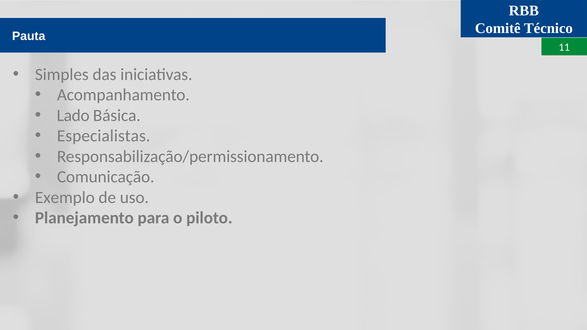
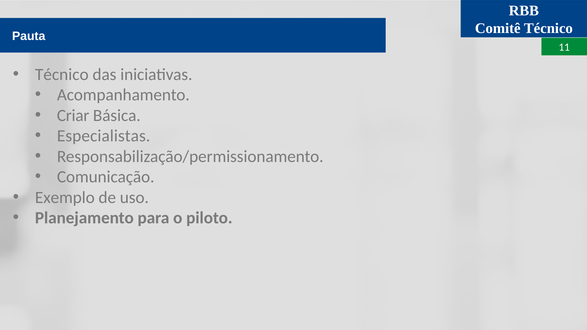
Simples at (62, 74): Simples -> Técnico
Lado: Lado -> Criar
